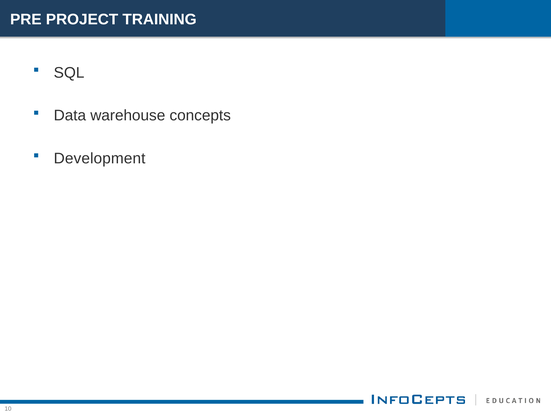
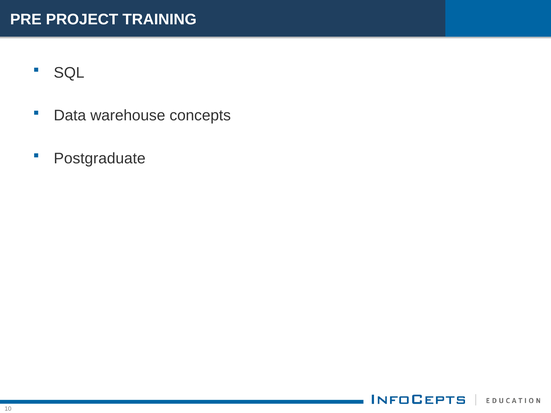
Development: Development -> Postgraduate
